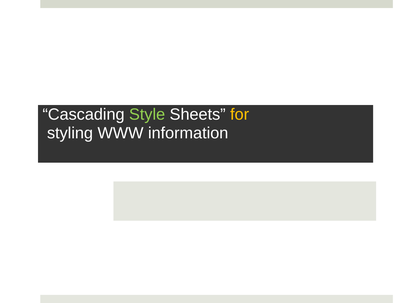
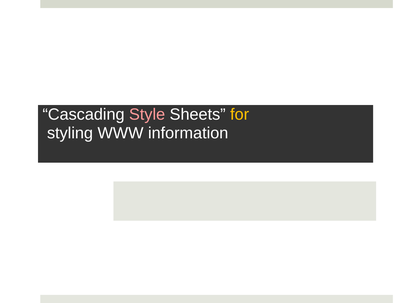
Style colour: light green -> pink
